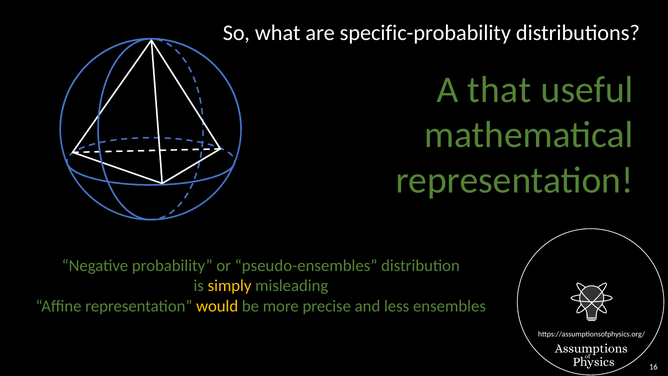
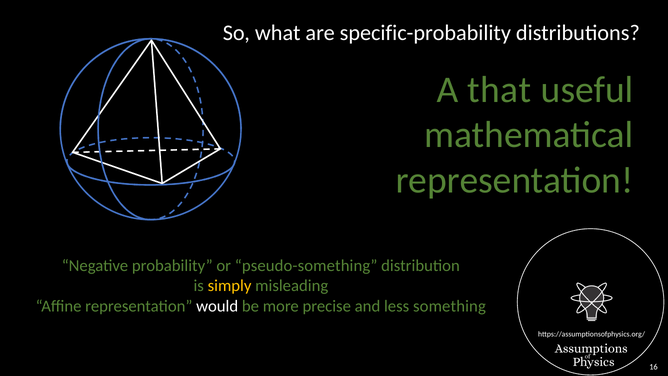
pseudo-ensembles: pseudo-ensembles -> pseudo-something
would colour: yellow -> white
ensembles: ensembles -> something
